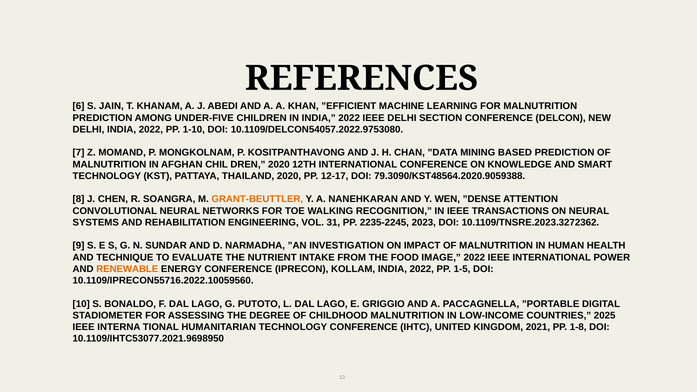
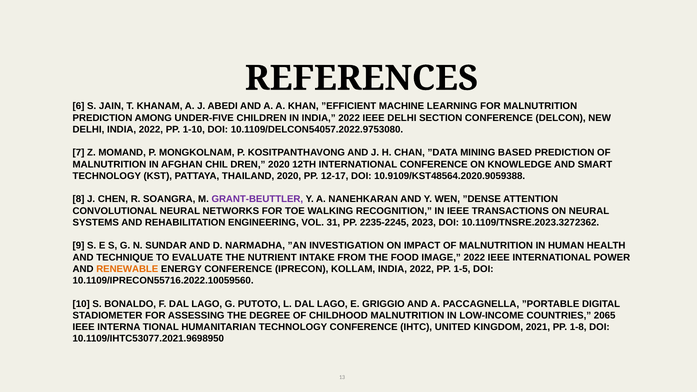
79.3090/KST48564.2020.9059388: 79.3090/KST48564.2020.9059388 -> 10.9109/KST48564.2020.9059388
GRANT-BEUTTLER colour: orange -> purple
2025: 2025 -> 2065
